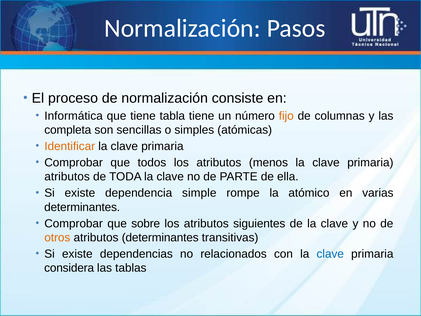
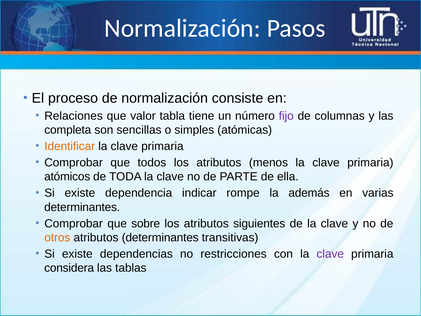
Informática: Informática -> Relaciones
que tiene: tiene -> valor
fijo colour: orange -> purple
atributos at (67, 177): atributos -> atómicos
simple: simple -> indicar
atómico: atómico -> además
relacionados: relacionados -> restricciones
clave at (330, 254) colour: blue -> purple
